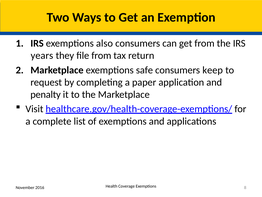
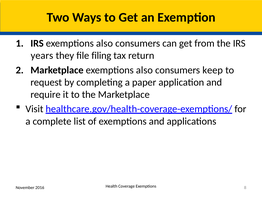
file from: from -> filing
Marketplace exemptions safe: safe -> also
penalty: penalty -> require
